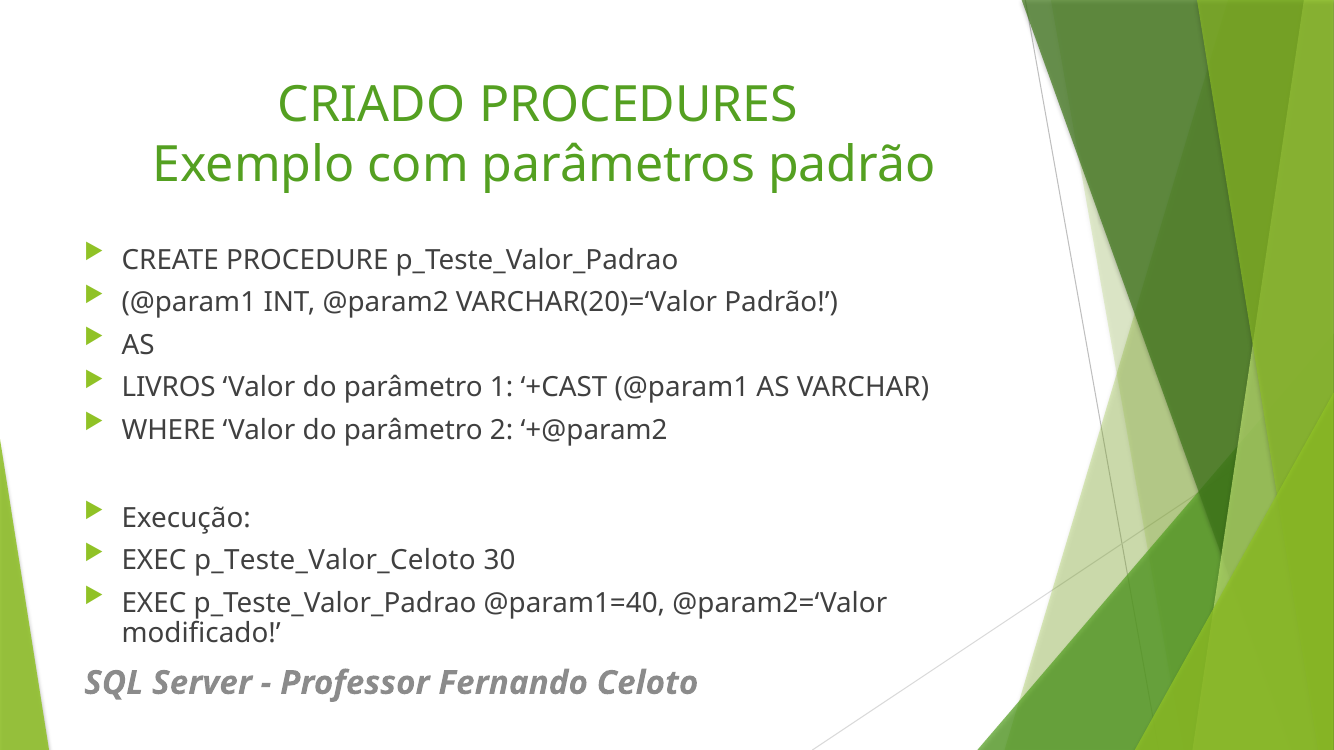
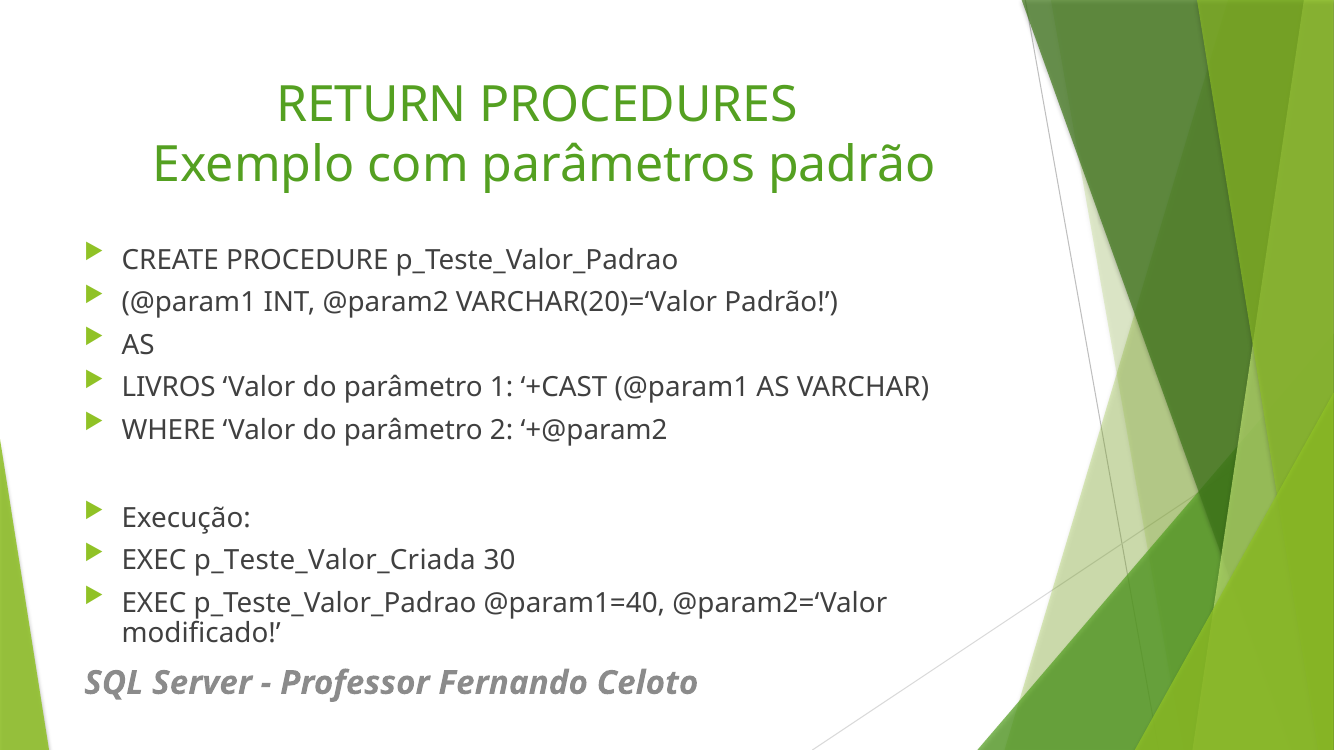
CRIADO: CRIADO -> RETURN
p_Teste_Valor_Celoto: p_Teste_Valor_Celoto -> p_Teste_Valor_Criada
